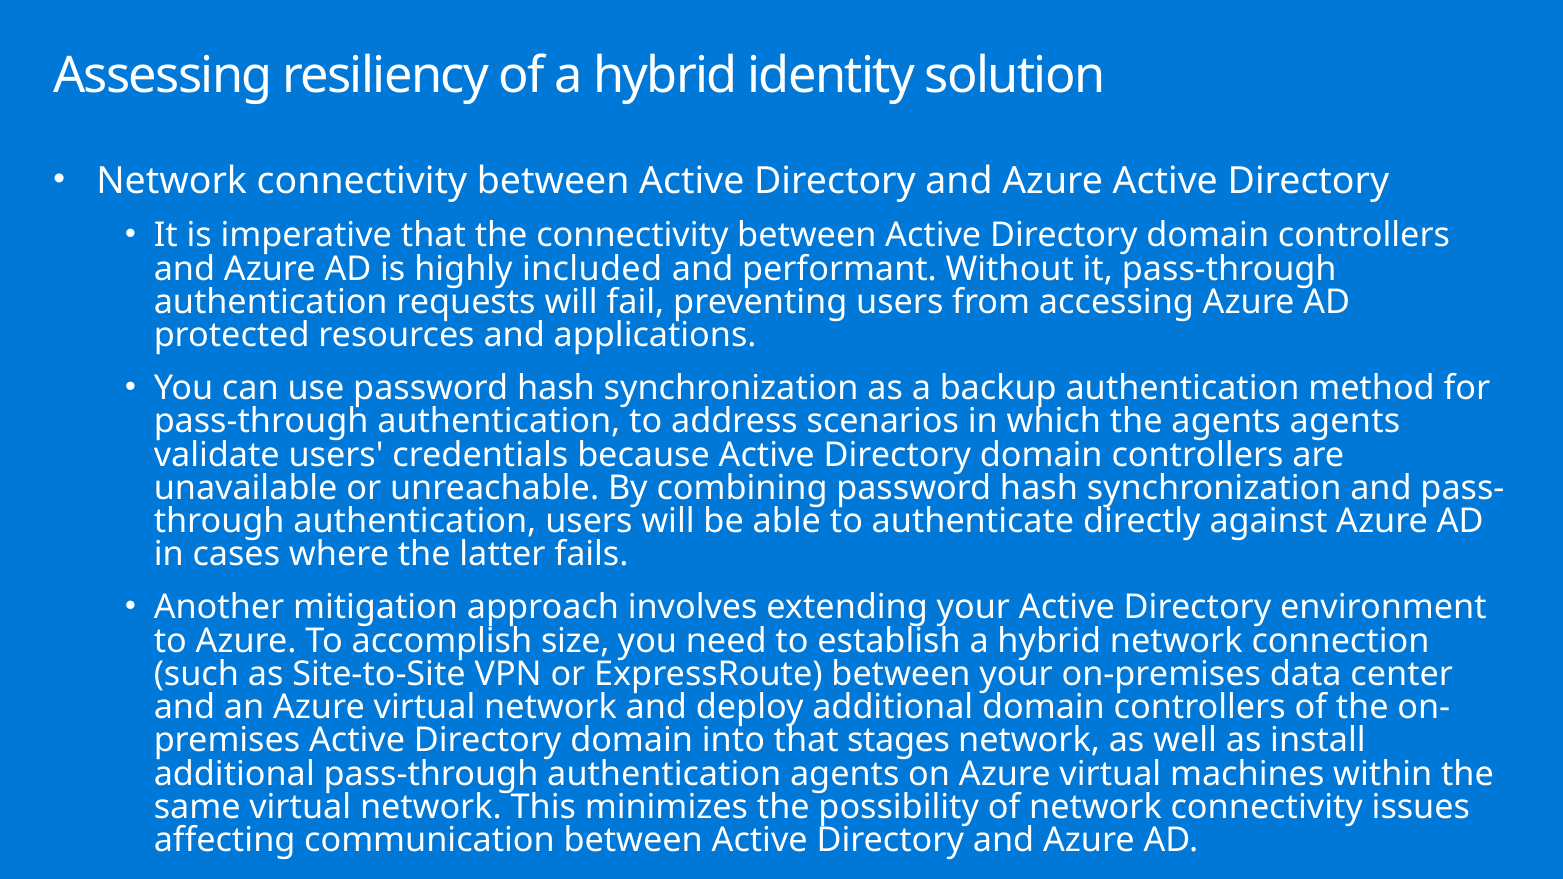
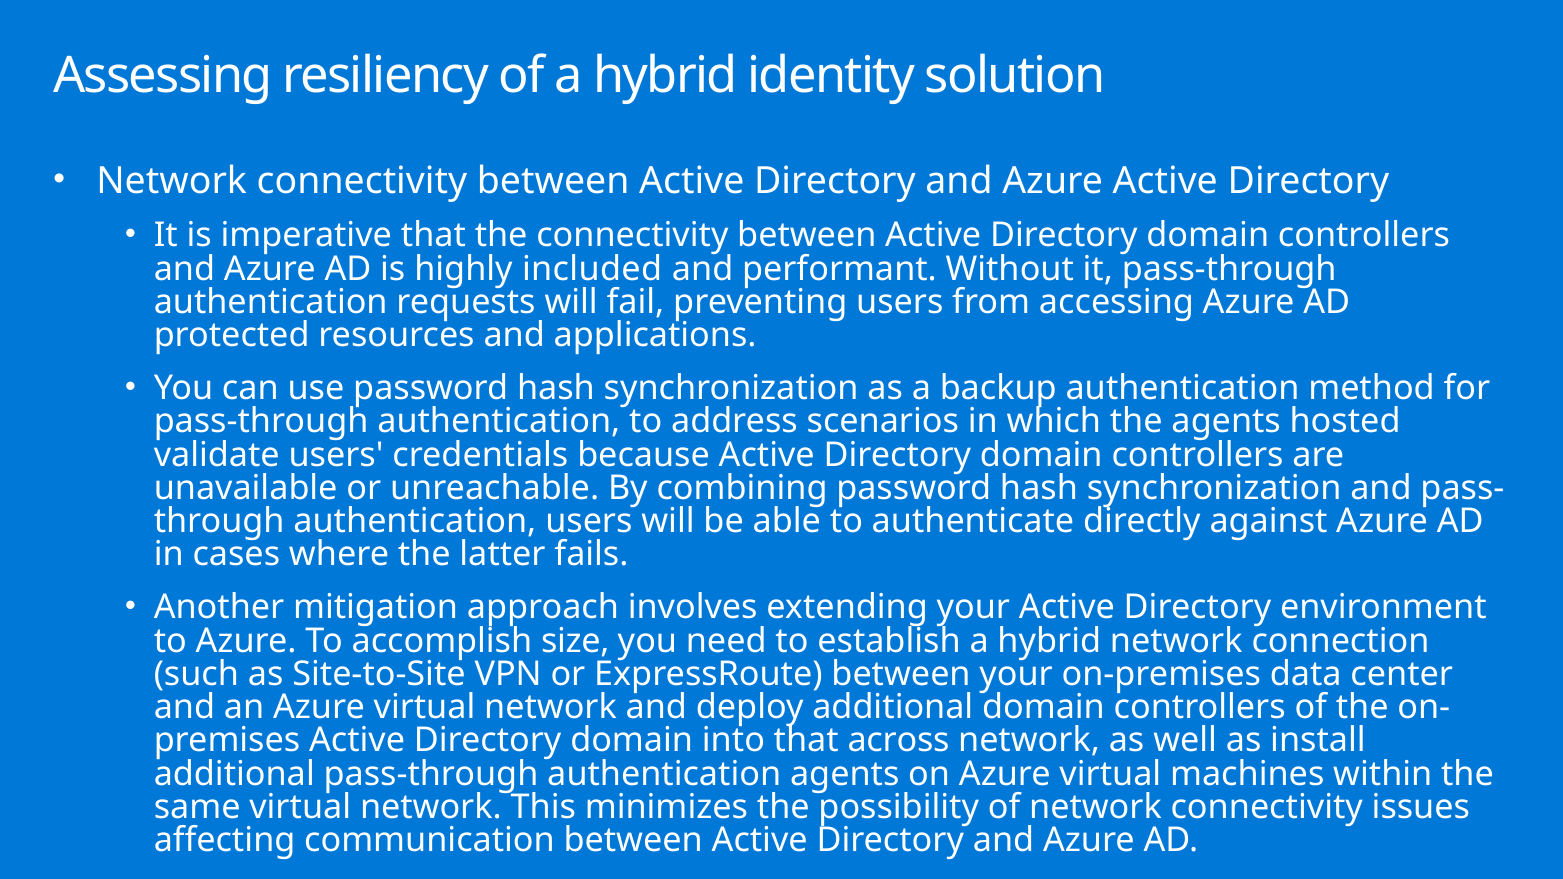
agents agents: agents -> hosted
stages: stages -> across
